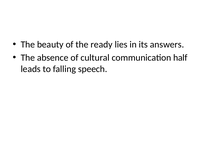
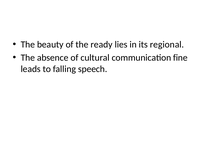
answers: answers -> regional
half: half -> fine
